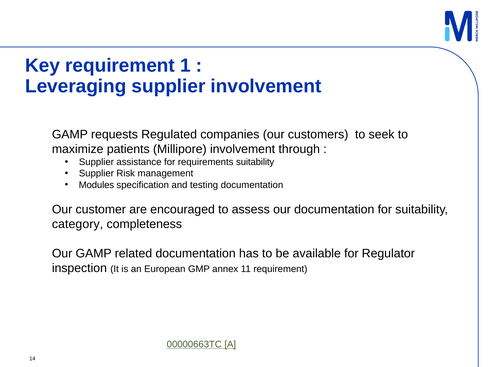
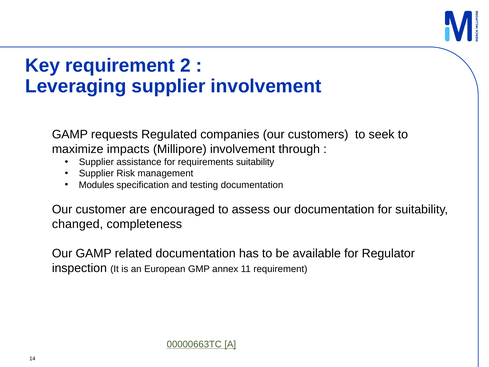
1: 1 -> 2
patients: patients -> impacts
category: category -> changed
